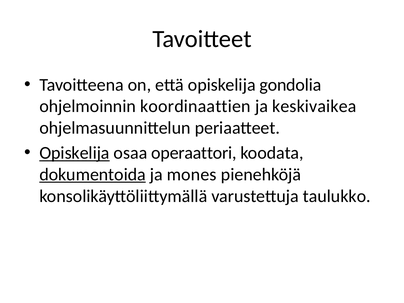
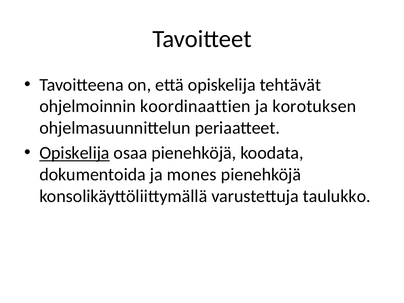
gondolia: gondolia -> tehtävät
keskivaikea: keskivaikea -> korotuksen
osaa operaattori: operaattori -> pienehköjä
dokumentoida underline: present -> none
